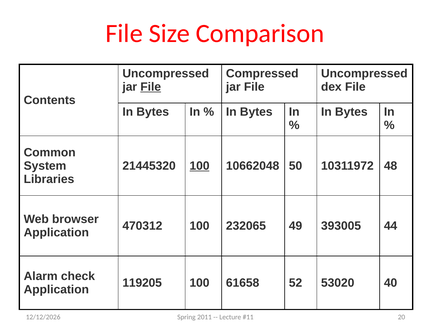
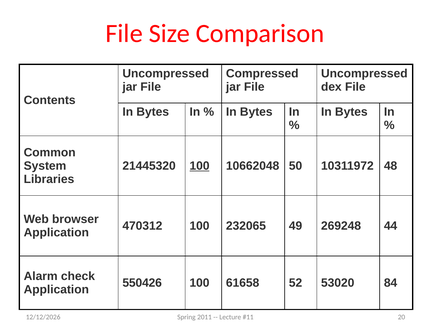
File at (151, 87) underline: present -> none
393005: 393005 -> 269248
119205: 119205 -> 550426
40: 40 -> 84
